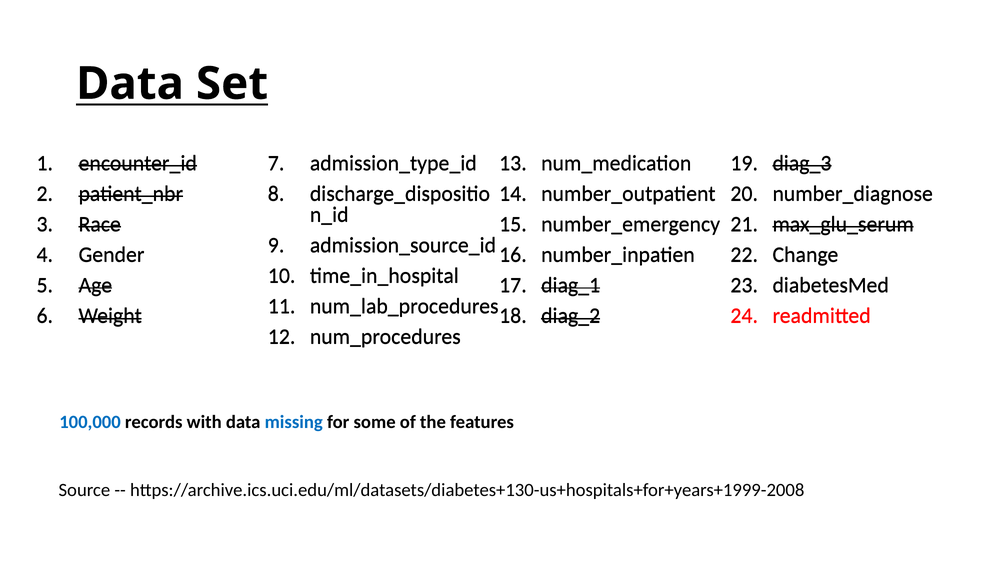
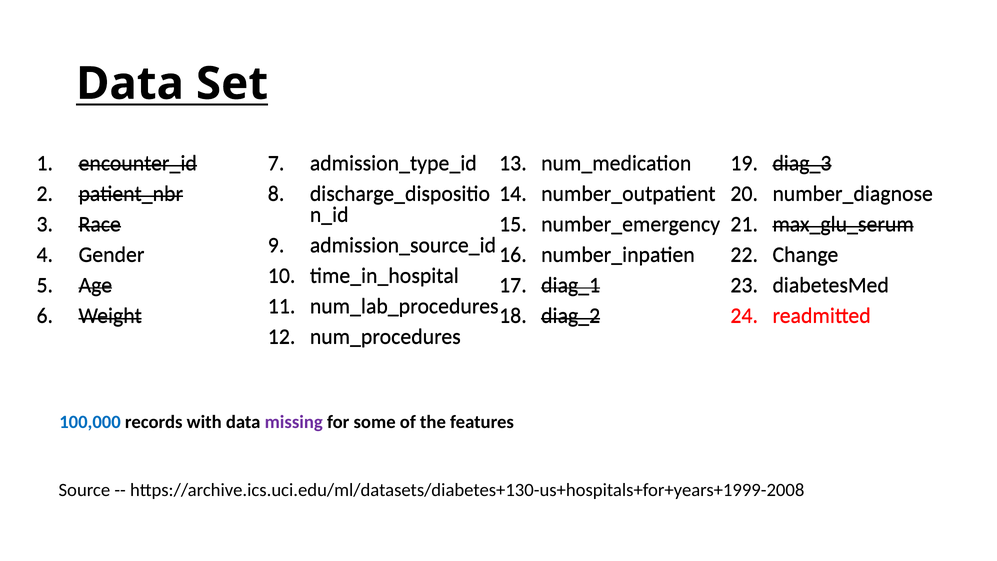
missing colour: blue -> purple
